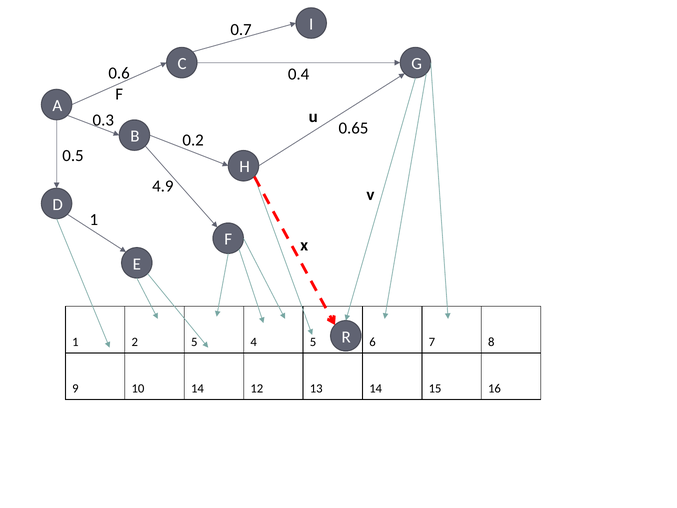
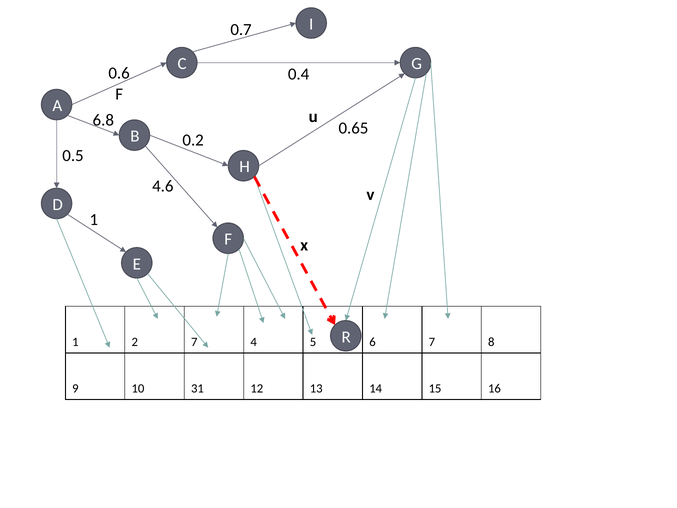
0.3: 0.3 -> 6.8
4.9: 4.9 -> 4.6
2 5: 5 -> 7
10 14: 14 -> 31
